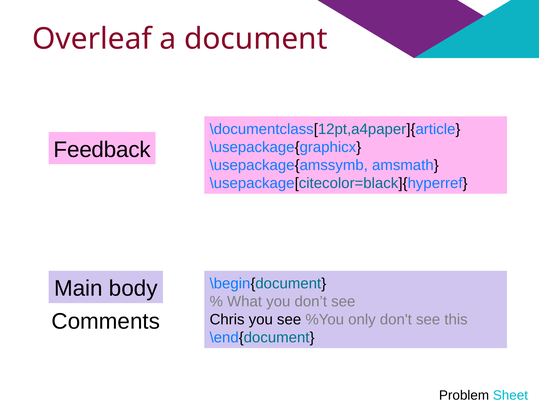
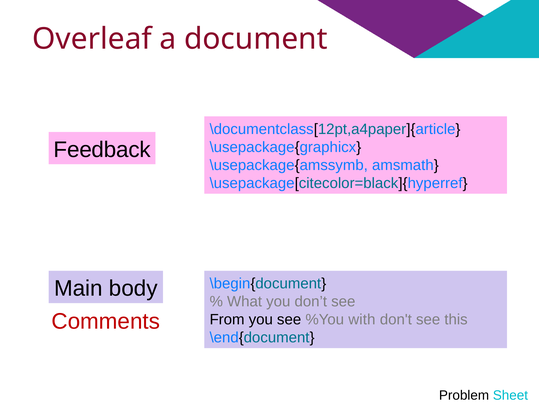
Comments colour: black -> red
Chris: Chris -> From
only: only -> with
